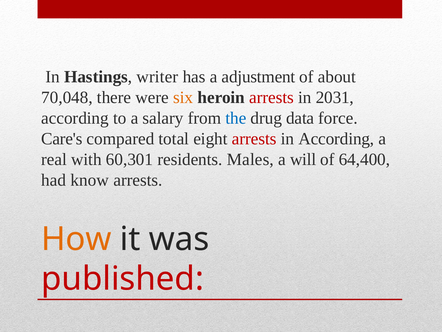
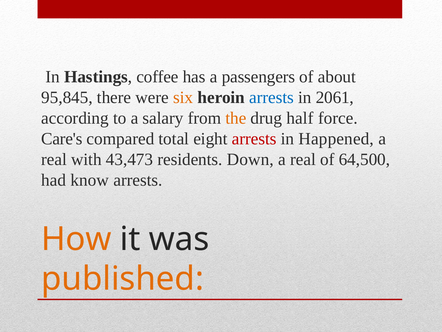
writer: writer -> coffee
adjustment: adjustment -> passengers
70,048: 70,048 -> 95,845
arrests at (272, 97) colour: red -> blue
2031: 2031 -> 2061
the colour: blue -> orange
data: data -> half
in According: According -> Happened
60,301: 60,301 -> 43,473
Males: Males -> Down
will at (303, 159): will -> real
64,400: 64,400 -> 64,500
published colour: red -> orange
